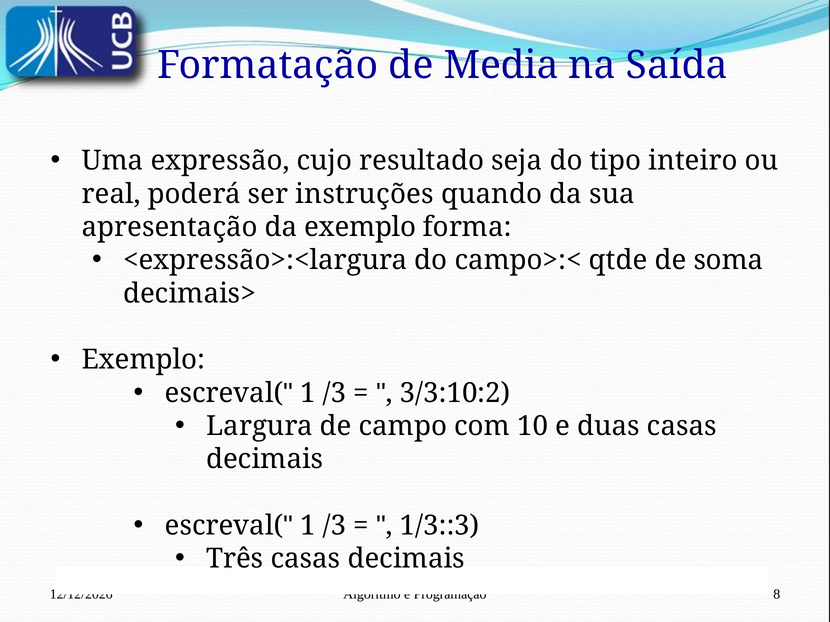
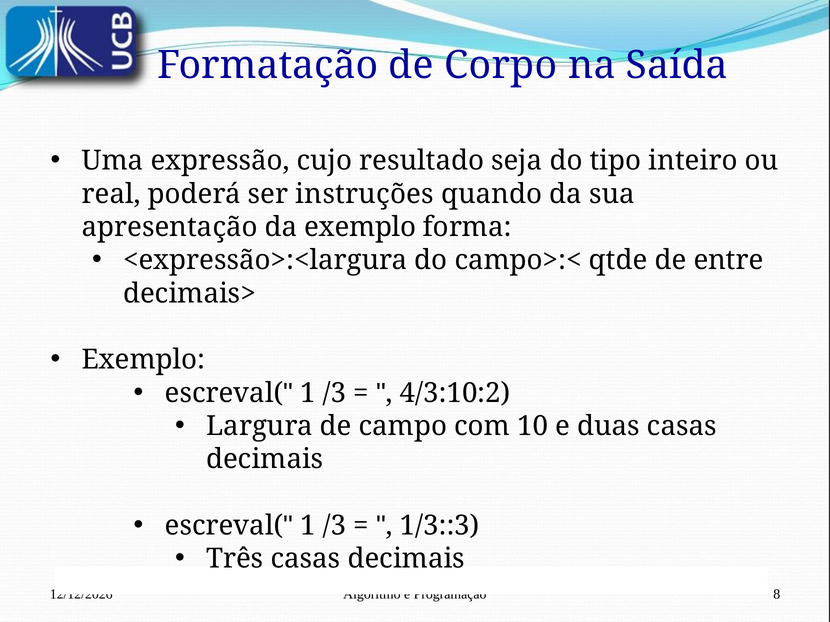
Media: Media -> Corpo
soma: soma -> entre
3/3:10:2: 3/3:10:2 -> 4/3:10:2
